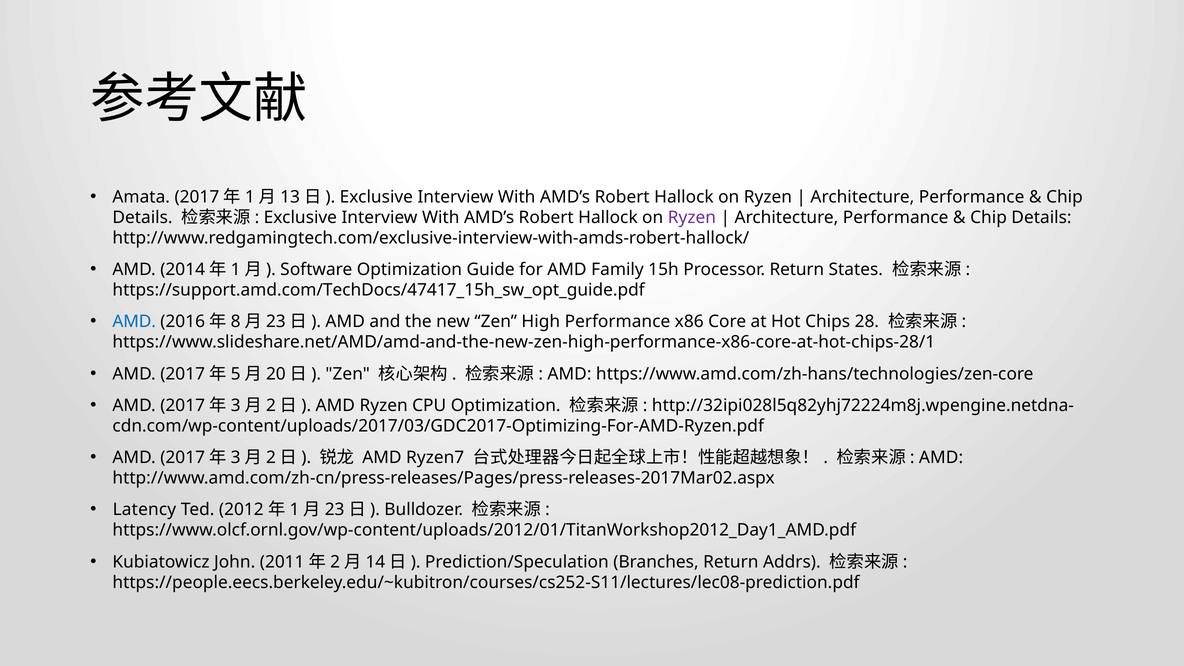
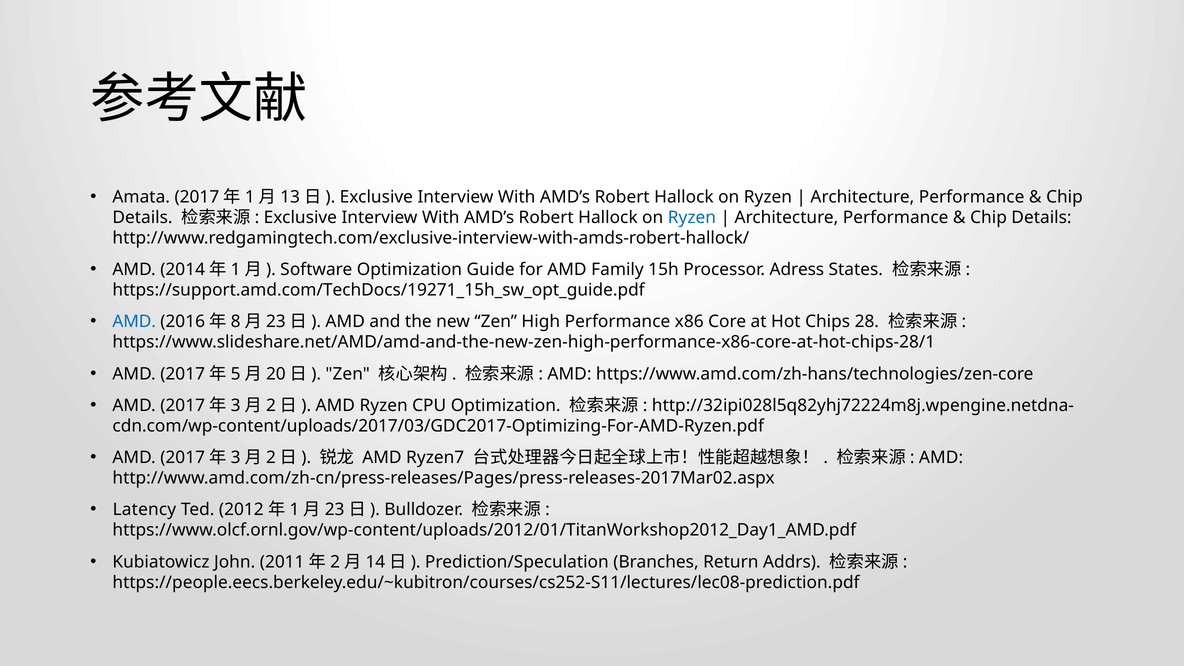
Ryzen at (692, 218) colour: purple -> blue
Processor Return: Return -> Adress
https://support.amd.com/TechDocs/47417_15h_sw_opt_guide.pdf: https://support.amd.com/TechDocs/47417_15h_sw_opt_guide.pdf -> https://support.amd.com/TechDocs/19271_15h_sw_opt_guide.pdf
